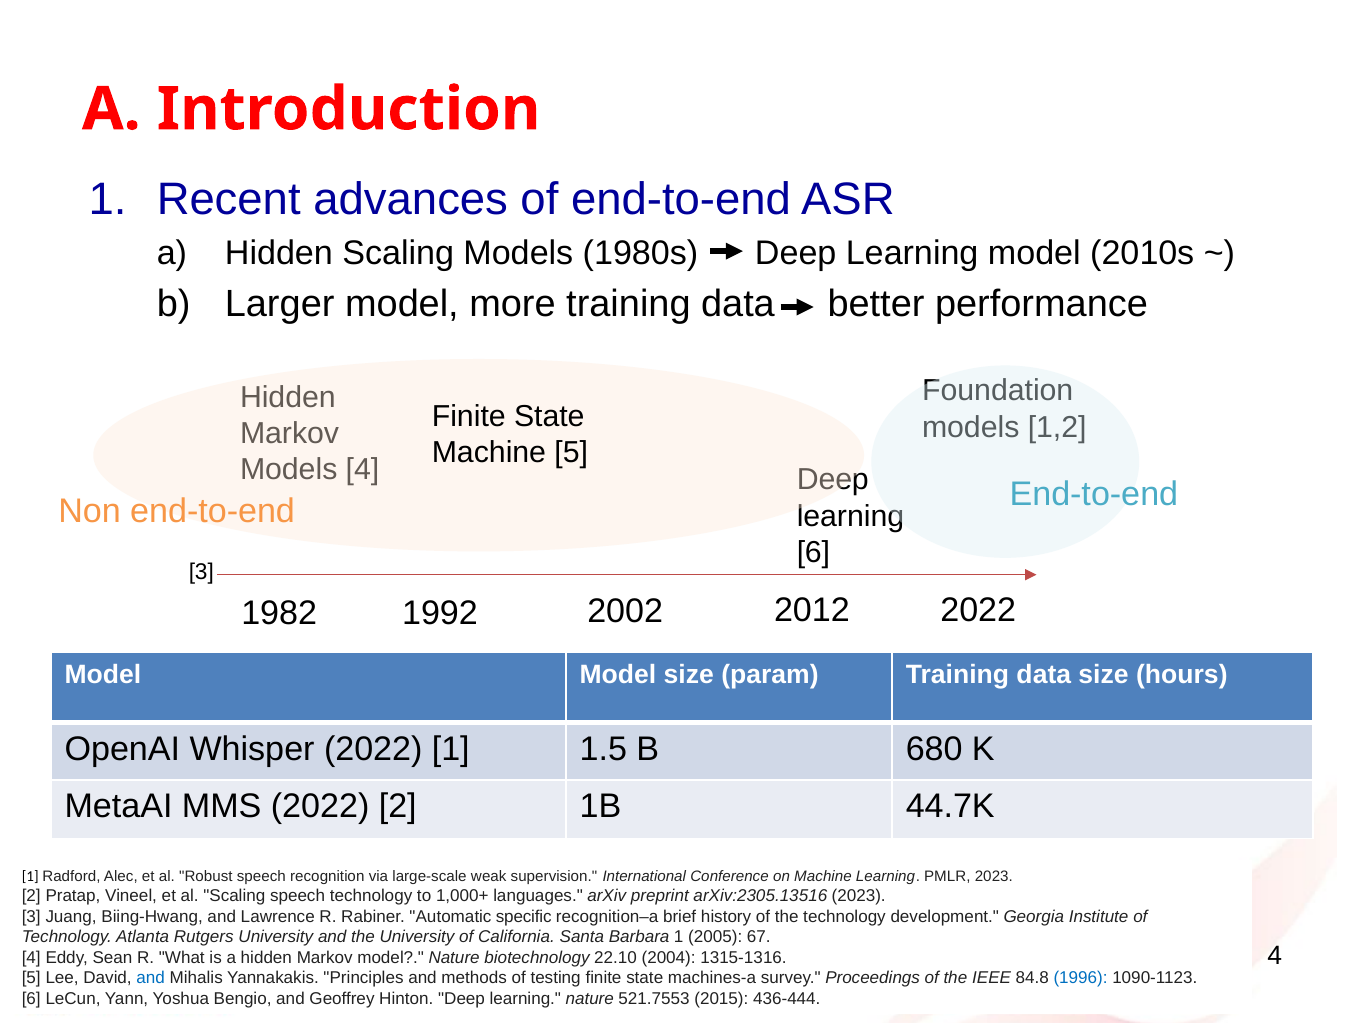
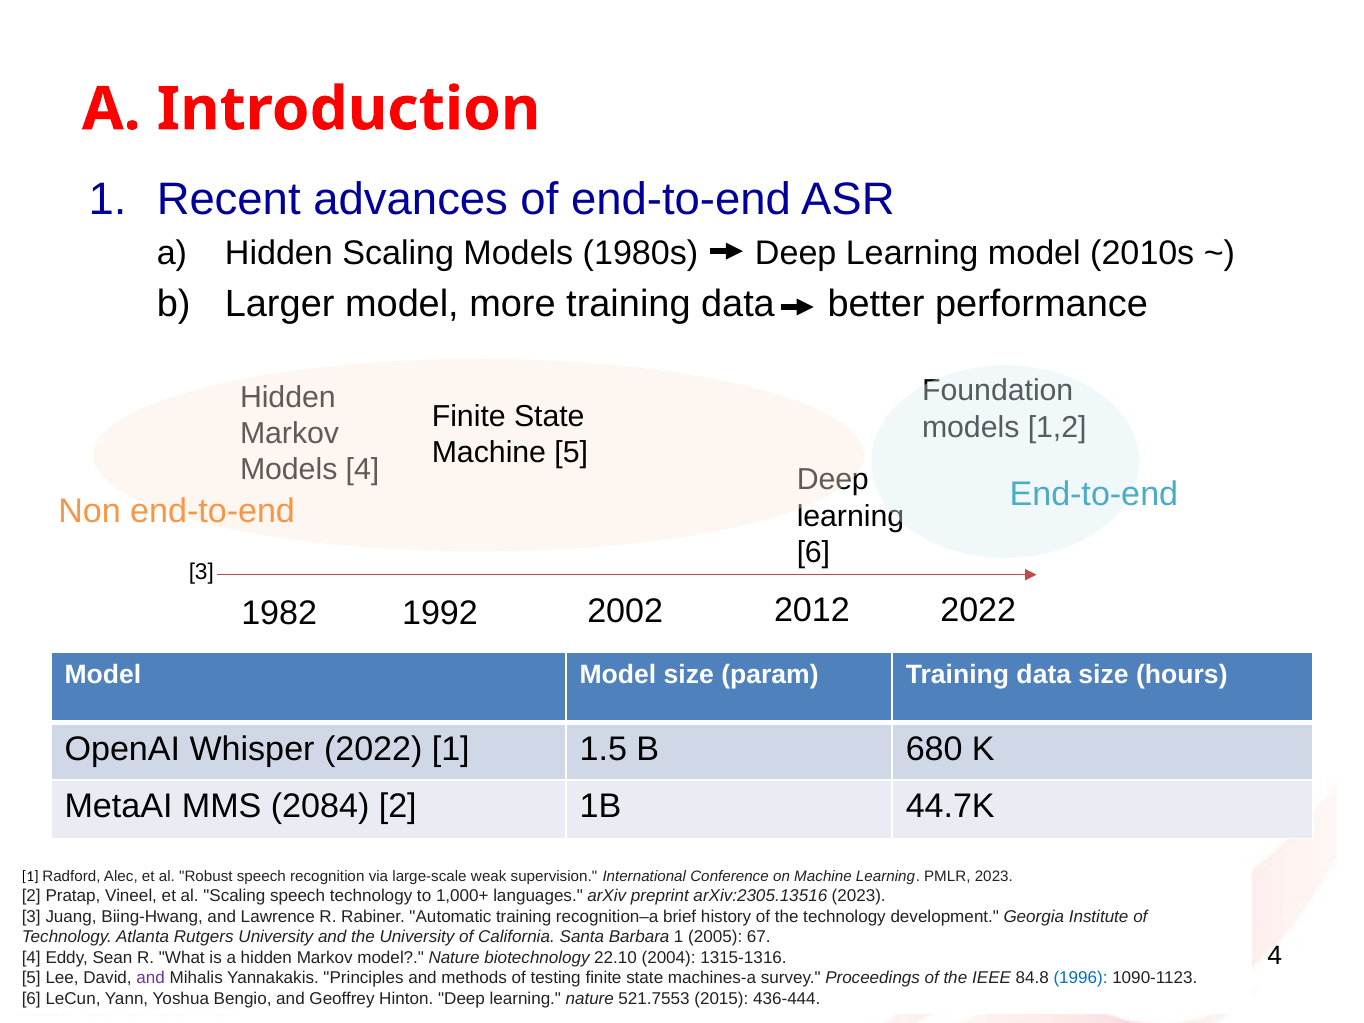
MMS 2022: 2022 -> 2084
Automatic specific: specific -> training
and at (151, 978) colour: blue -> purple
